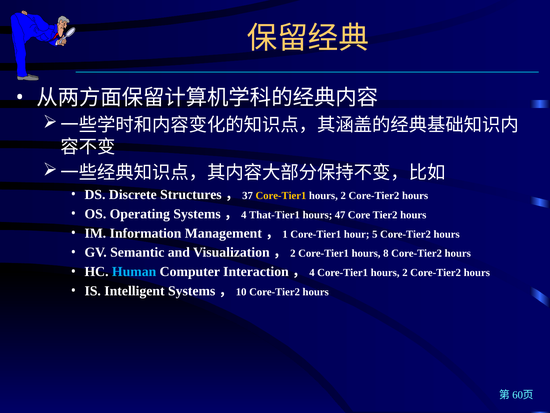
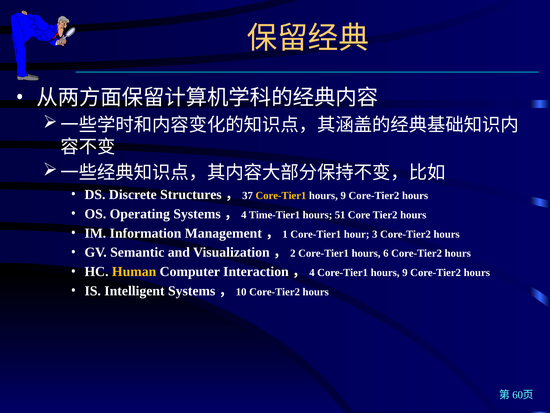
2 at (343, 195): 2 -> 9
That-Tier1: That-Tier1 -> Time-Tier1
47: 47 -> 51
5: 5 -> 3
8: 8 -> 6
Human colour: light blue -> yellow
Interaction，4 Core-Tier1 hours 2: 2 -> 9
